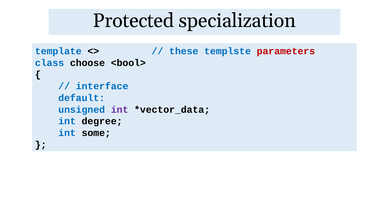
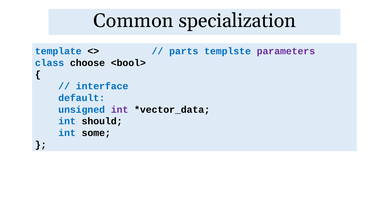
Protected: Protected -> Common
these: these -> parts
parameters colour: red -> purple
degree: degree -> should
